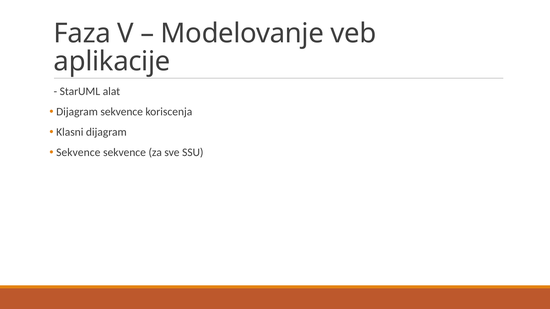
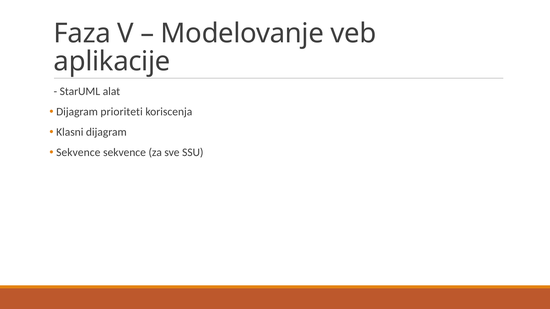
Dijagram sekvence: sekvence -> prioriteti
